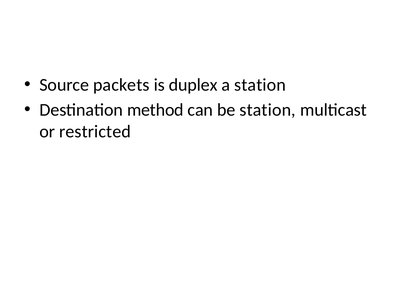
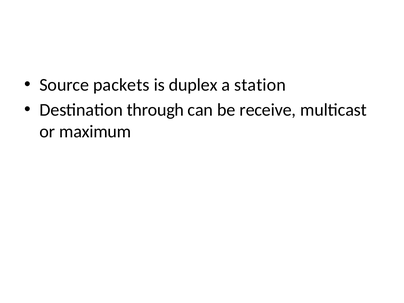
method: method -> through
be station: station -> receive
restricted: restricted -> maximum
